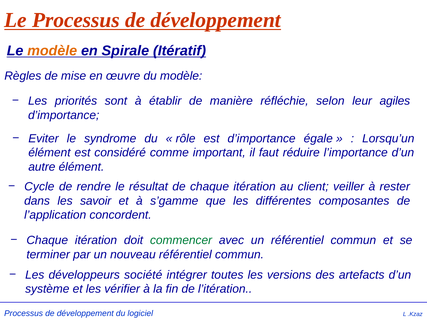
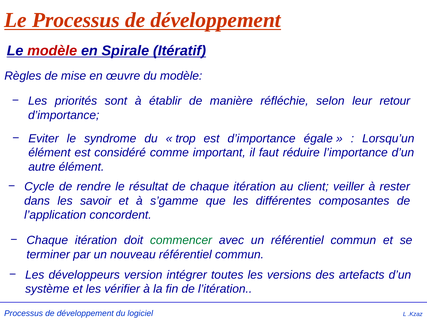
modèle at (52, 51) colour: orange -> red
agiles: agiles -> retour
rôle: rôle -> trop
société: société -> version
